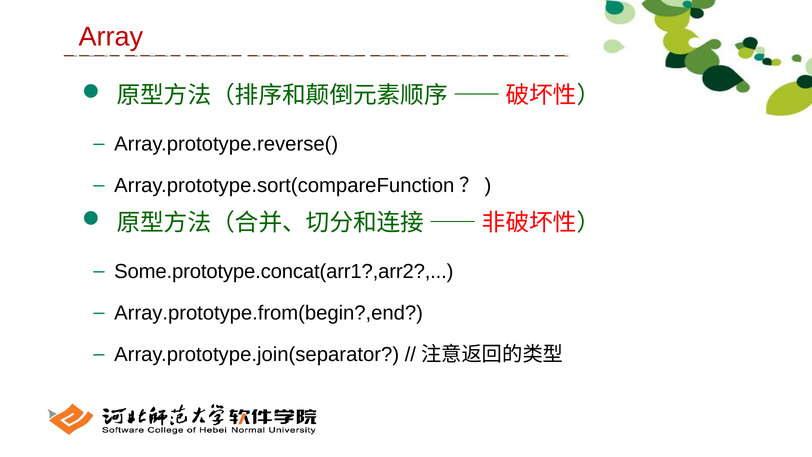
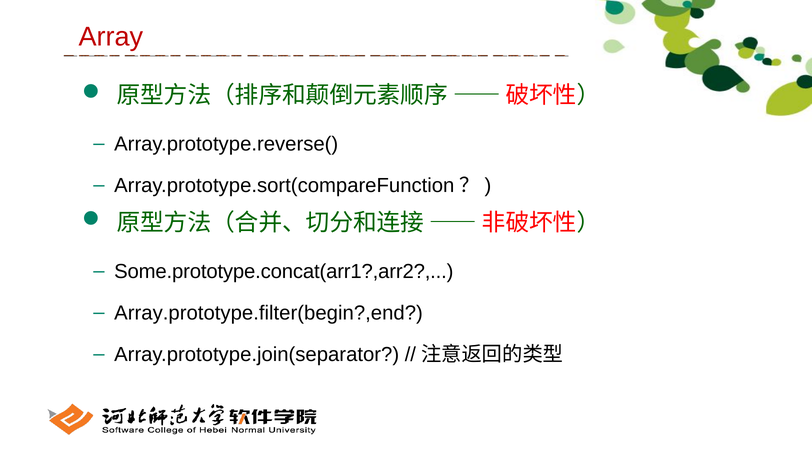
Array.prototype.from(begin?,end: Array.prototype.from(begin?,end -> Array.prototype.filter(begin?,end
